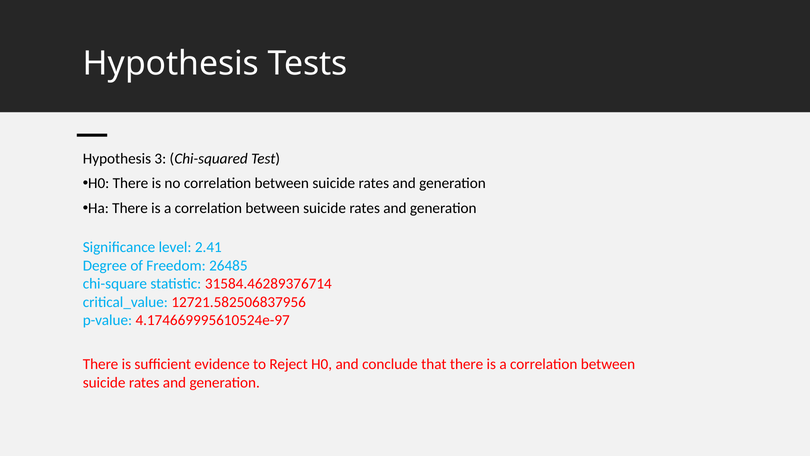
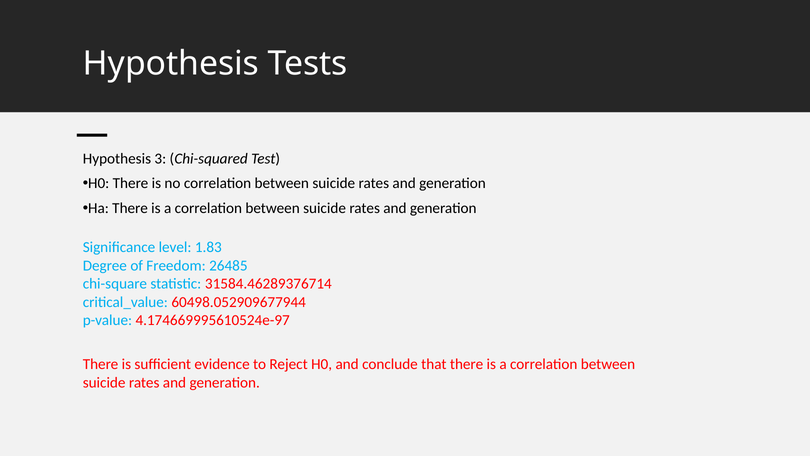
2.41: 2.41 -> 1.83
12721.582506837956: 12721.582506837956 -> 60498.052909677944
